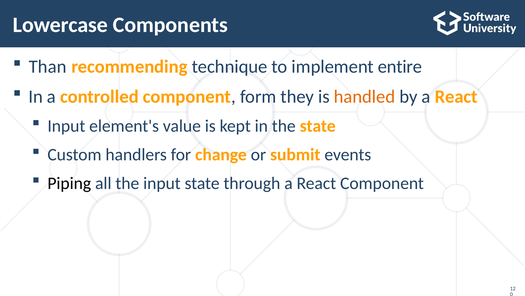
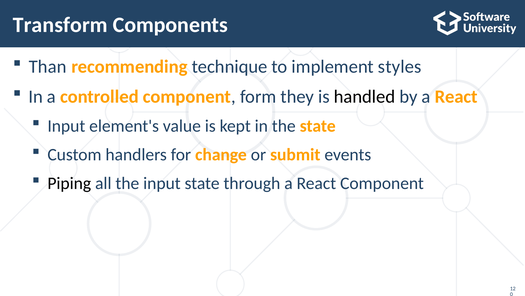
Lowercase: Lowercase -> Transform
entire: entire -> styles
handled colour: orange -> black
